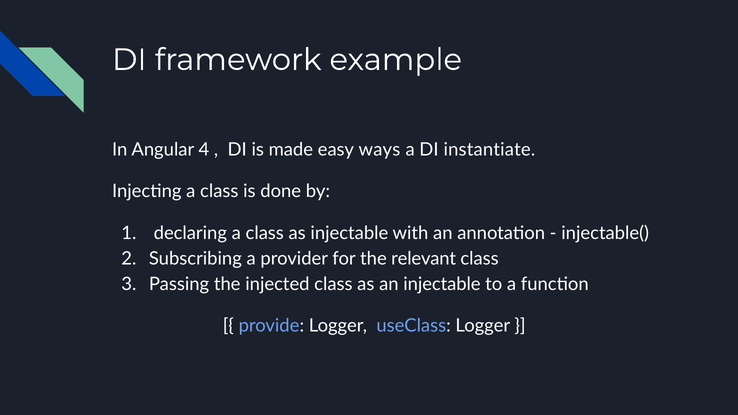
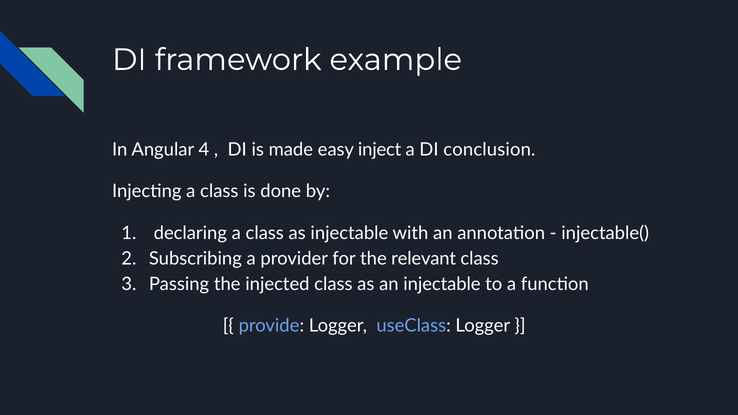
ways: ways -> inject
instantiate: instantiate -> conclusion
